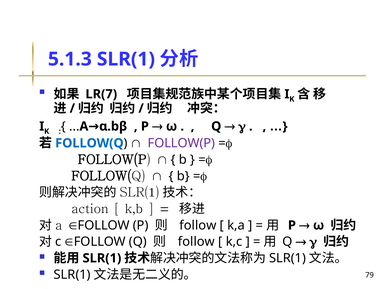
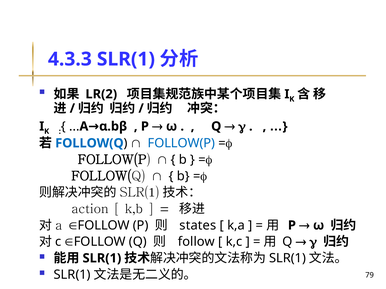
5.1.3: 5.1.3 -> 4.3.3
LR(7: LR(7 -> LR(2
FOLLOW(P colour: purple -> blue
follow at (198, 226): follow -> states
